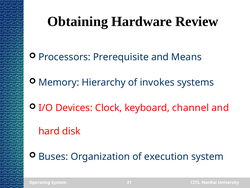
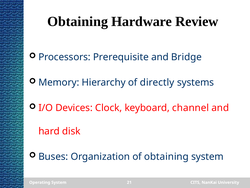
Means: Means -> Bridge
invokes: invokes -> directly
of execution: execution -> obtaining
